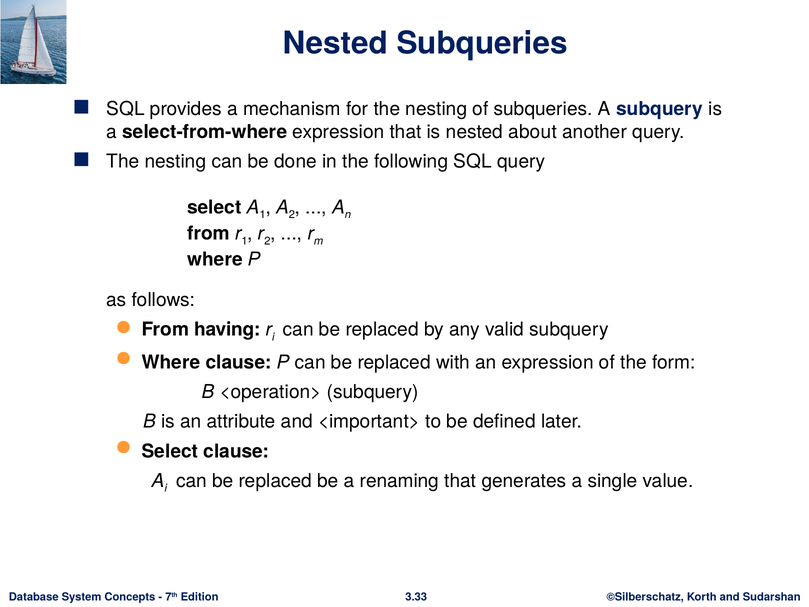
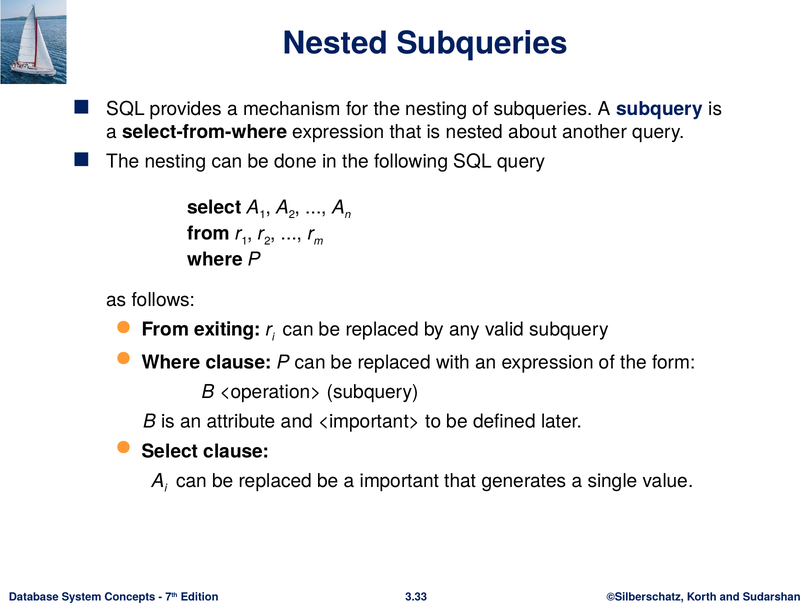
having: having -> exiting
renaming: renaming -> important
